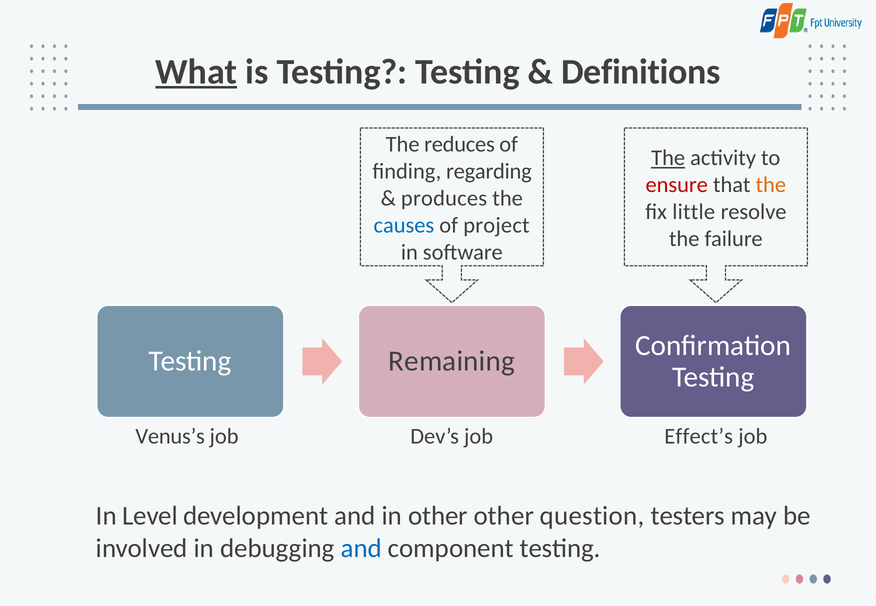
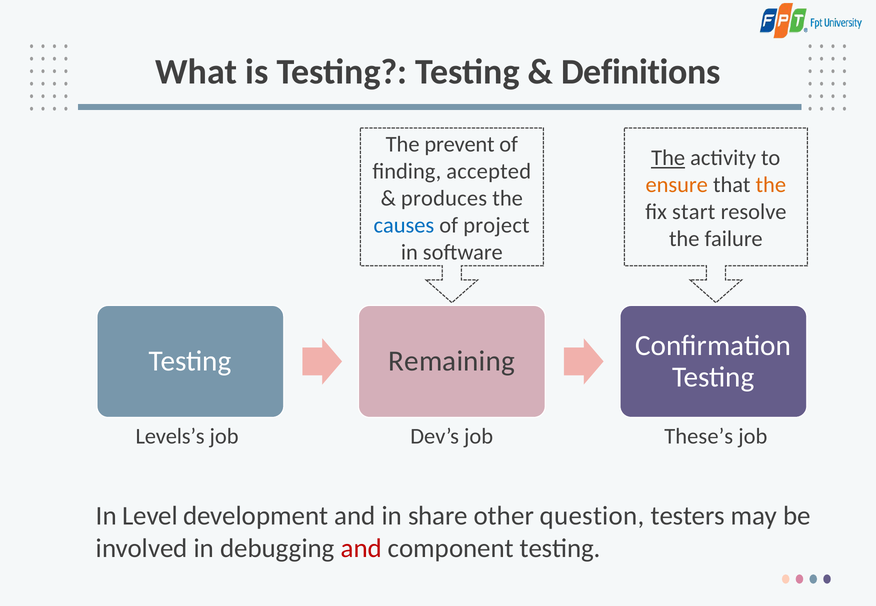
What underline: present -> none
reduces: reduces -> prevent
regarding: regarding -> accepted
ensure colour: red -> orange
little: little -> start
Venus’s: Venus’s -> Levels’s
Effect’s: Effect’s -> These’s
in other: other -> share
and at (361, 549) colour: blue -> red
